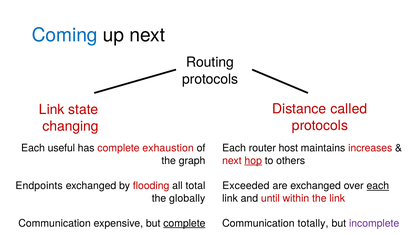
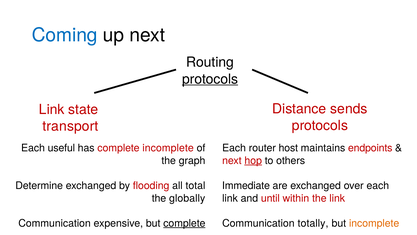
protocols at (210, 79) underline: none -> present
called: called -> sends
changing: changing -> transport
complete exhaustion: exhaustion -> incomplete
increases: increases -> endpoints
Endpoints: Endpoints -> Determine
Exceeded: Exceeded -> Immediate
each at (378, 185) underline: present -> none
incomplete at (374, 223) colour: purple -> orange
